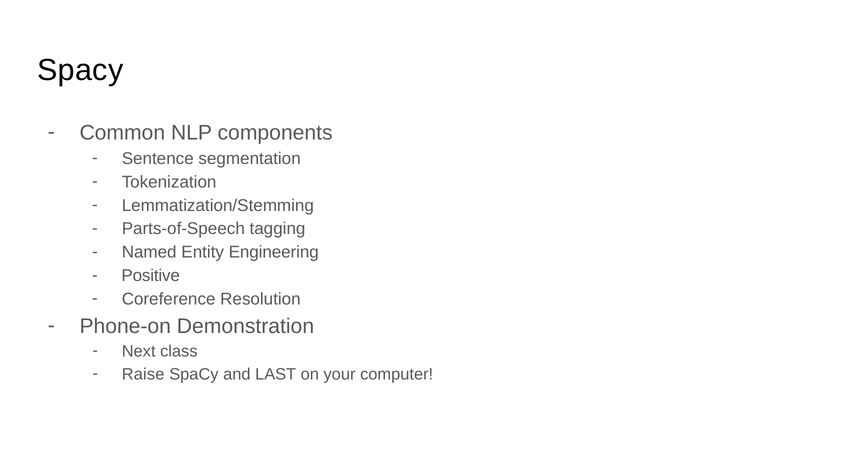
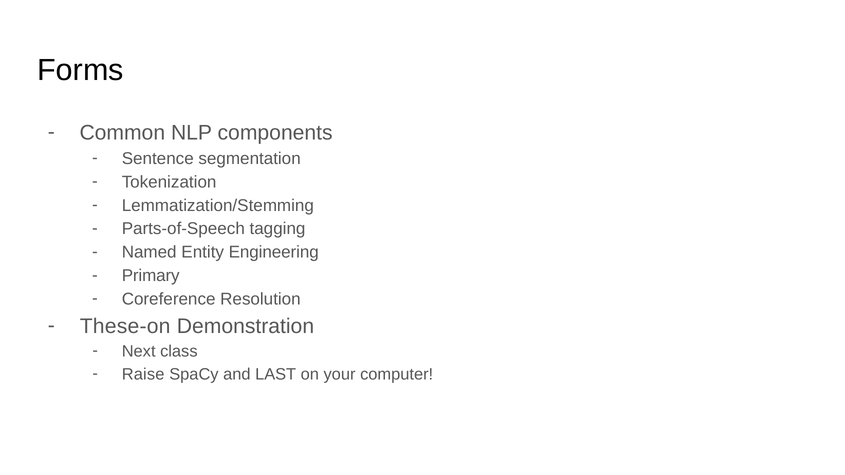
Spacy at (80, 70): Spacy -> Forms
Positive: Positive -> Primary
Phone-on: Phone-on -> These-on
